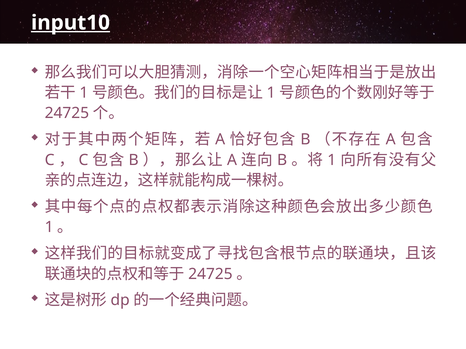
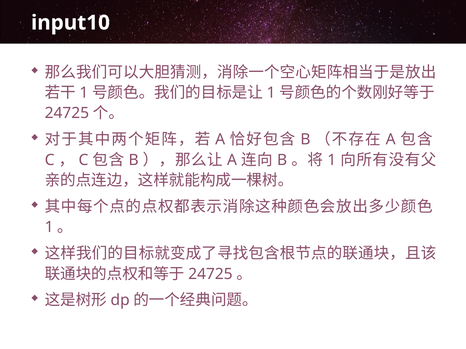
input10 underline: present -> none
